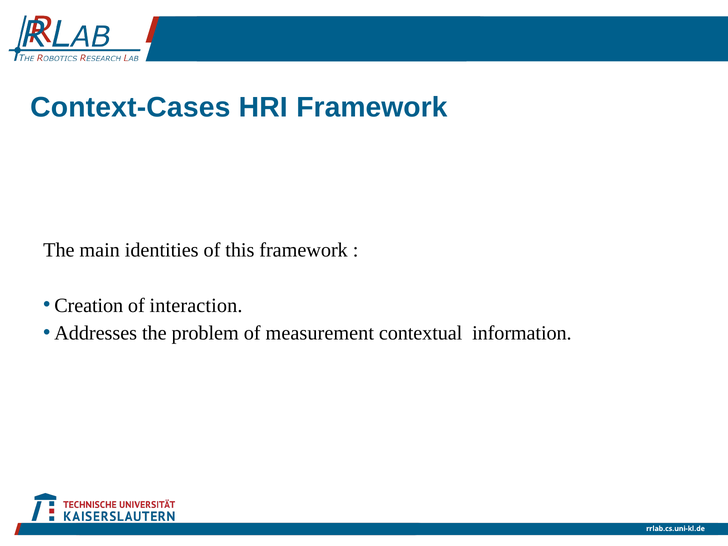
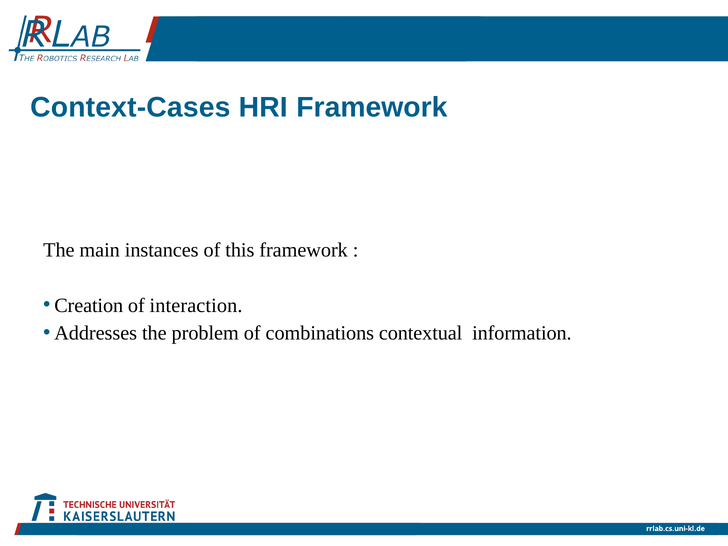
identities: identities -> instances
measurement: measurement -> combinations
